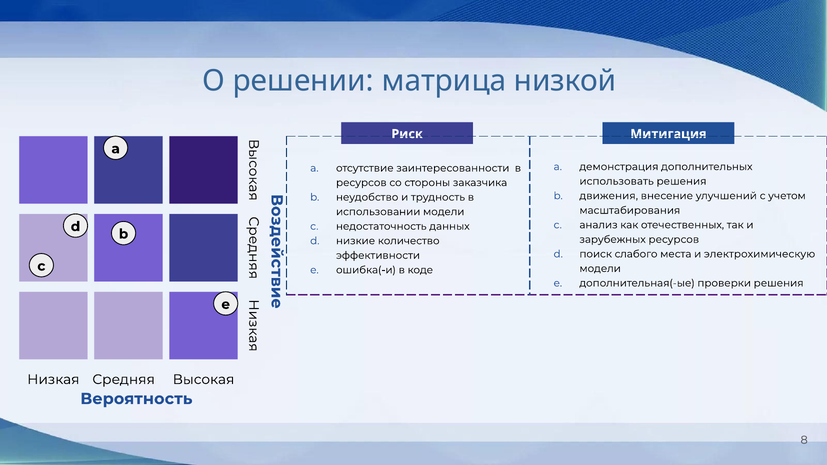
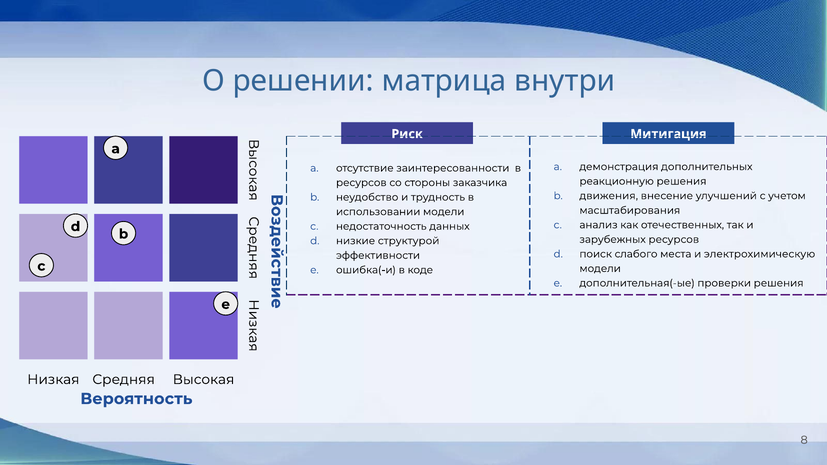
низкой: низкой -> внутри
использовать: использовать -> реакционную
количество: количество -> структурой
